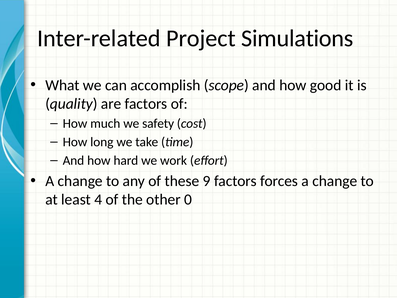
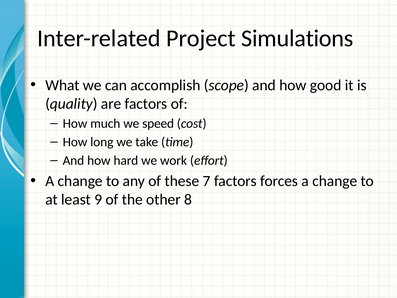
safety: safety -> speed
9: 9 -> 7
4: 4 -> 9
0: 0 -> 8
